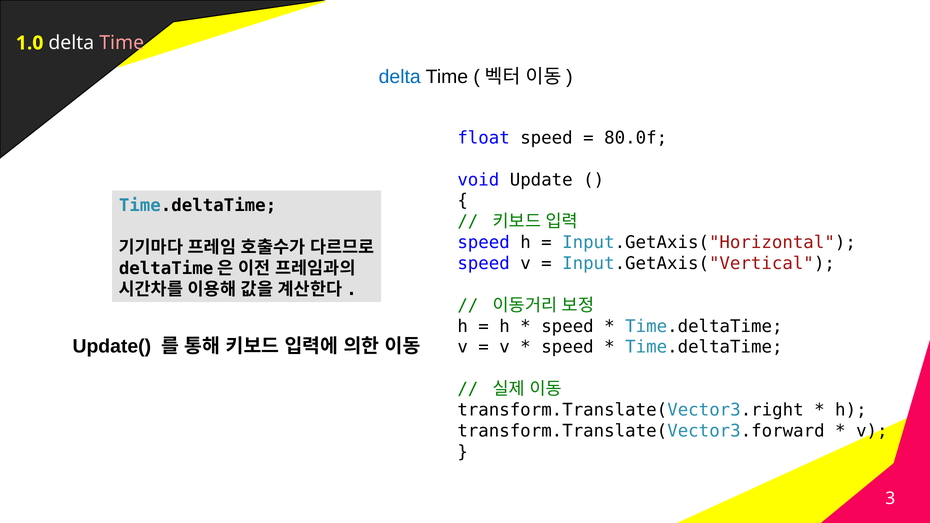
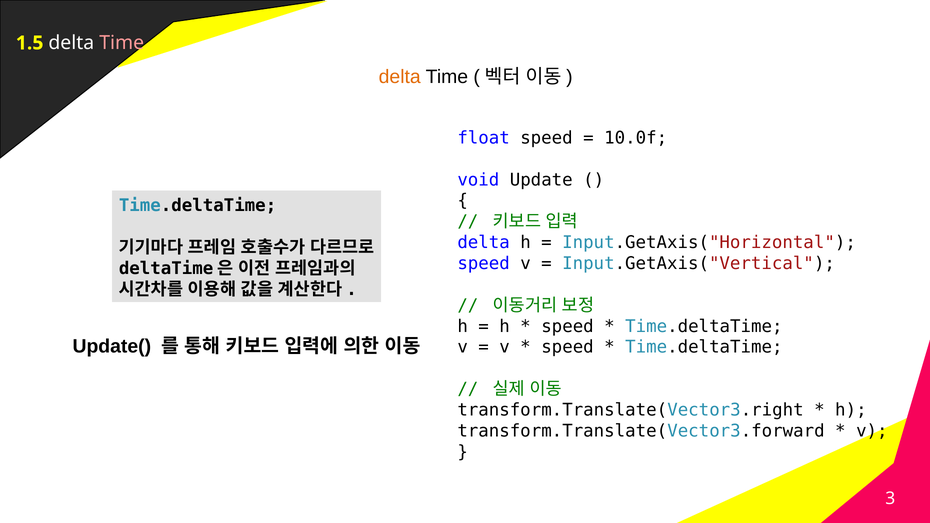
1.0: 1.0 -> 1.5
delta at (400, 77) colour: blue -> orange
80.0f: 80.0f -> 10.0f
speed at (484, 243): speed -> delta
